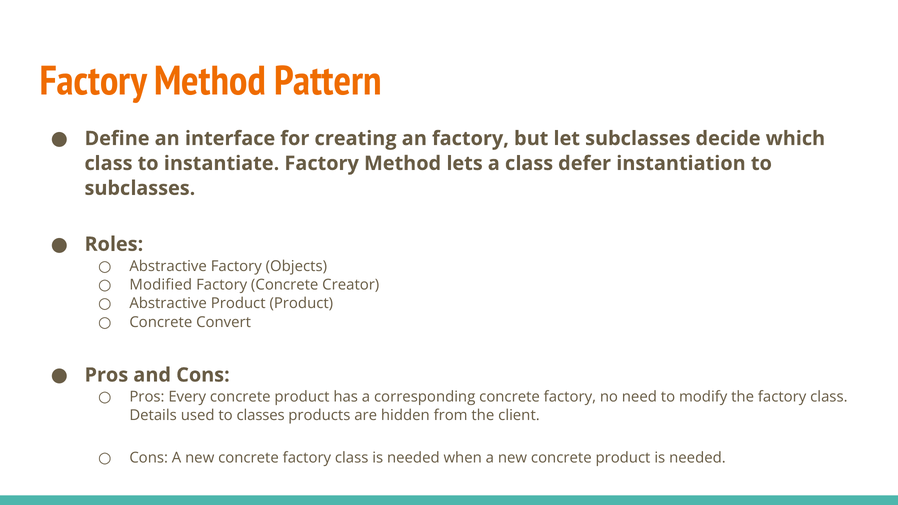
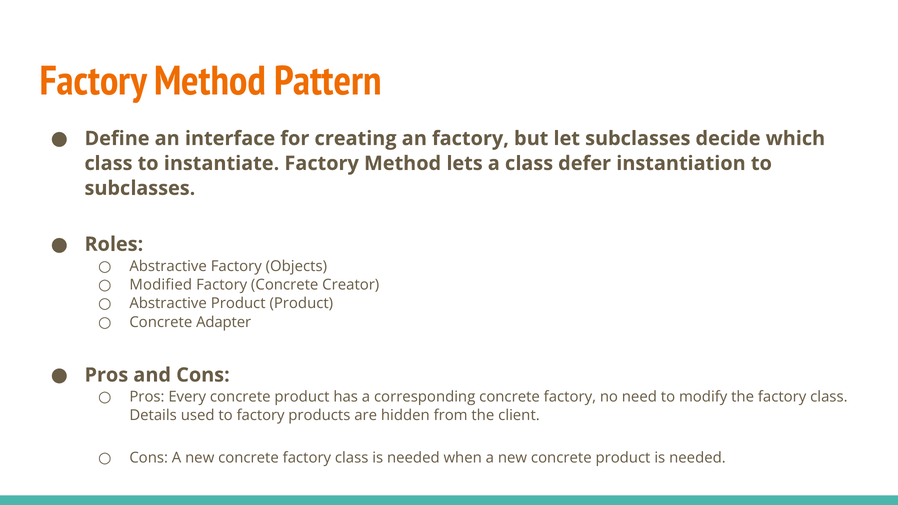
Convert: Convert -> Adapter
to classes: classes -> factory
